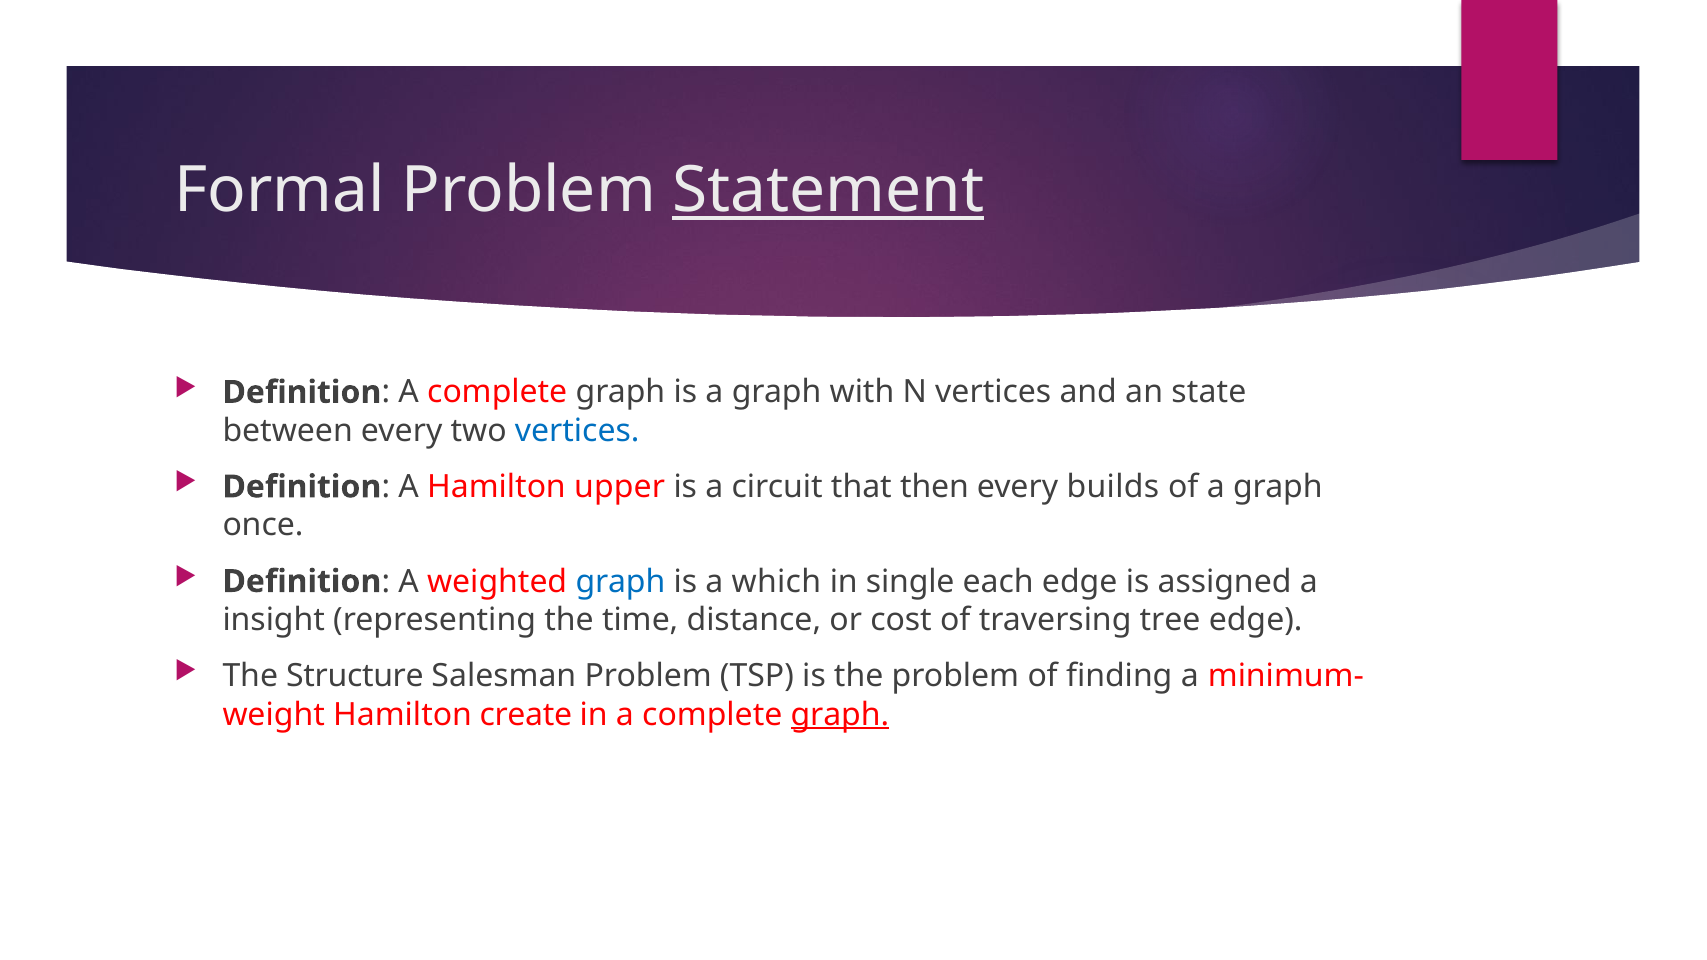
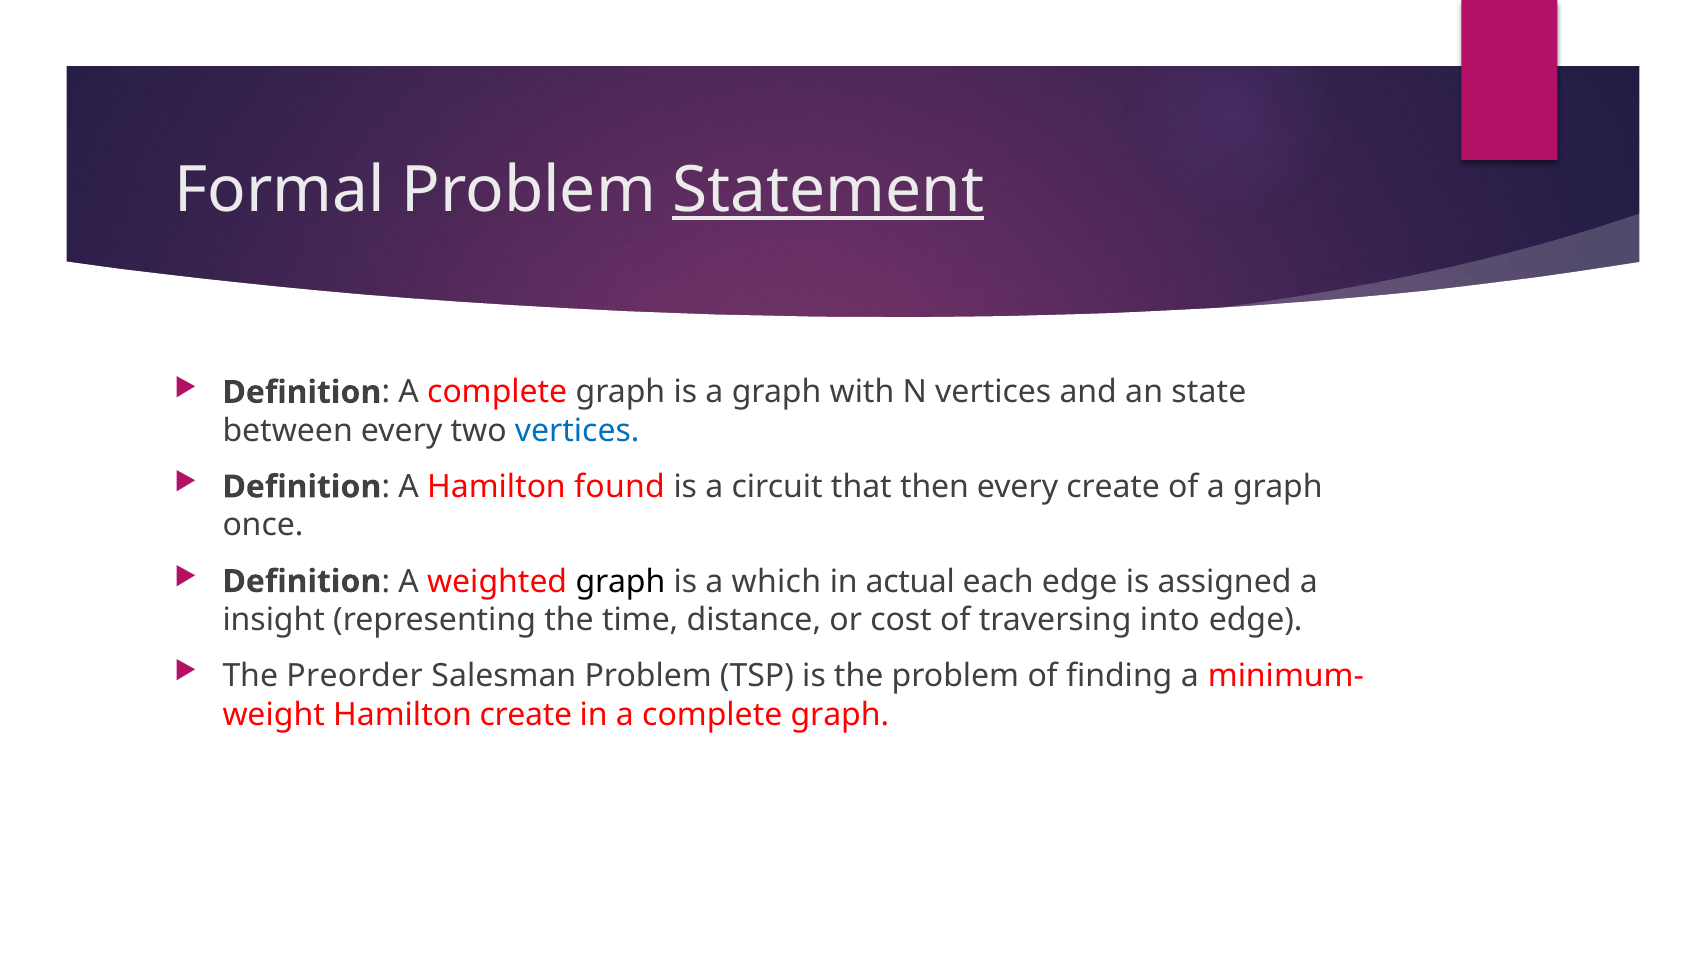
upper: upper -> found
every builds: builds -> create
graph at (620, 582) colour: blue -> black
single: single -> actual
tree: tree -> into
Structure: Structure -> Preorder
graph at (840, 715) underline: present -> none
